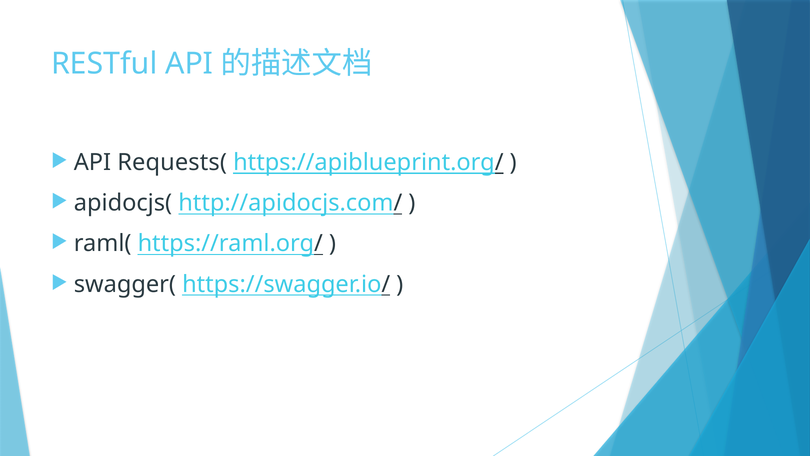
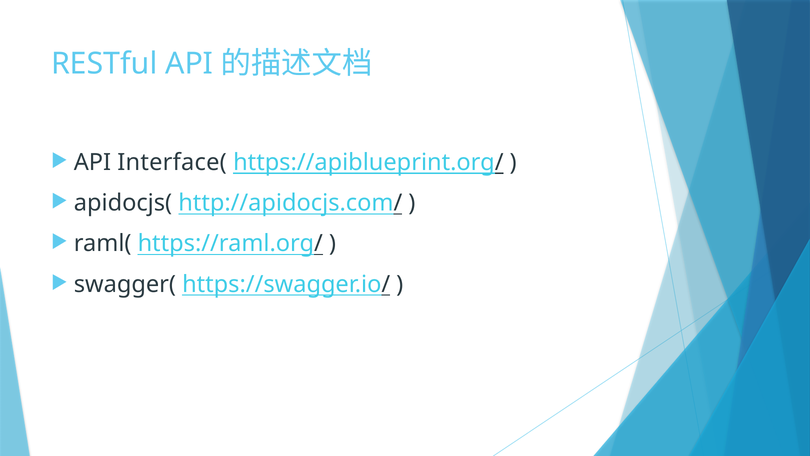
Requests(: Requests( -> Interface(
